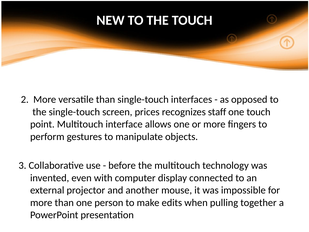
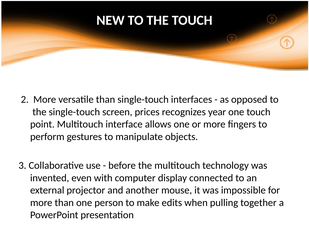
staff: staff -> year
